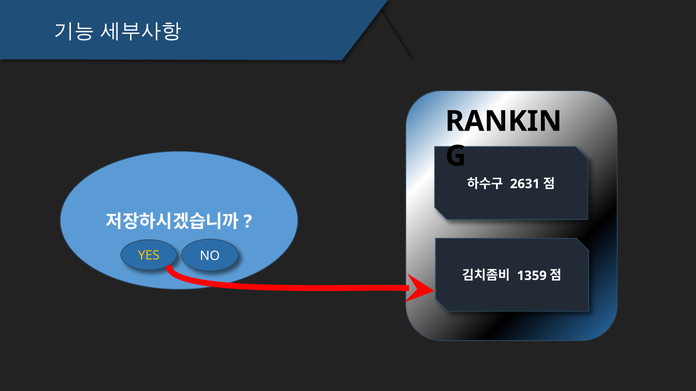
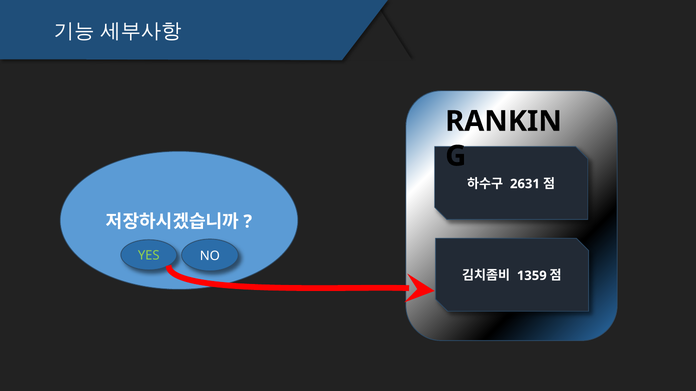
YES colour: yellow -> light green
